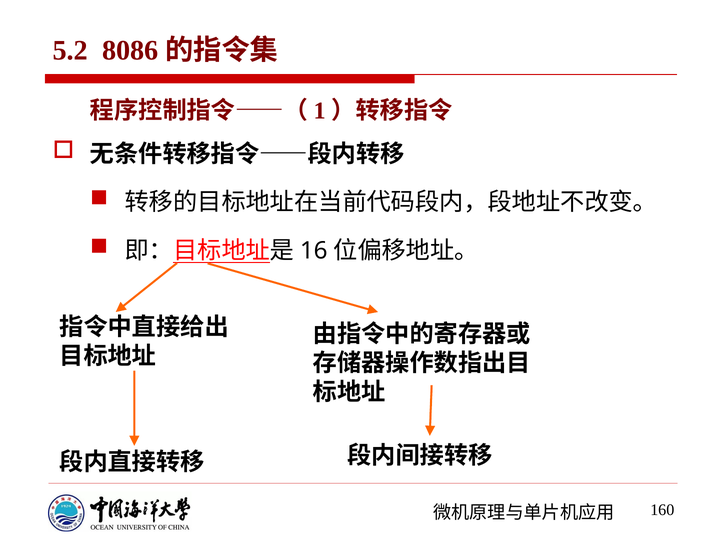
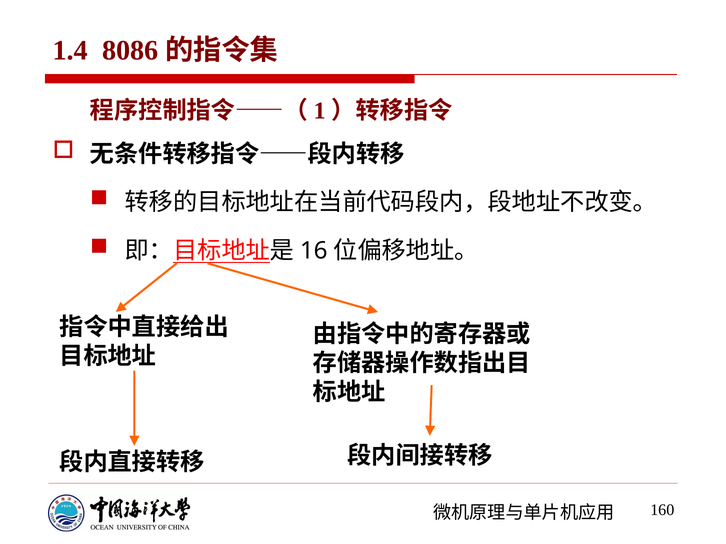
5.2: 5.2 -> 1.4
